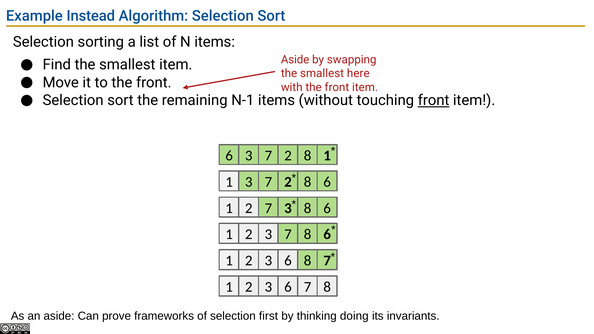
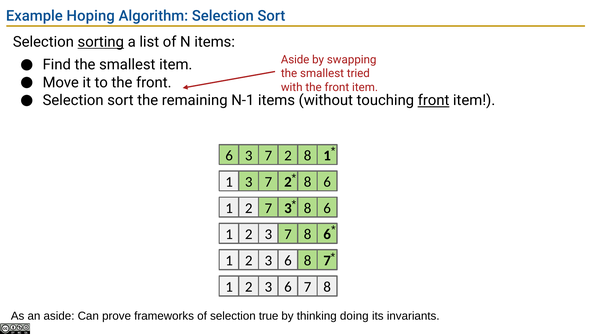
Instead: Instead -> Hoping
sorting underline: none -> present
here: here -> tried
first: first -> true
